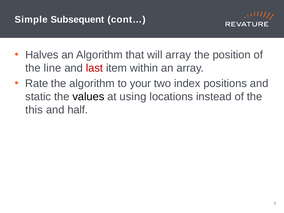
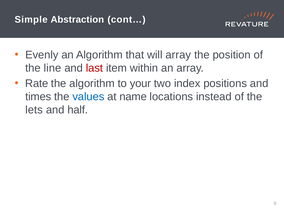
Subsequent: Subsequent -> Abstraction
Halves: Halves -> Evenly
static: static -> times
values colour: black -> blue
using: using -> name
this: this -> lets
